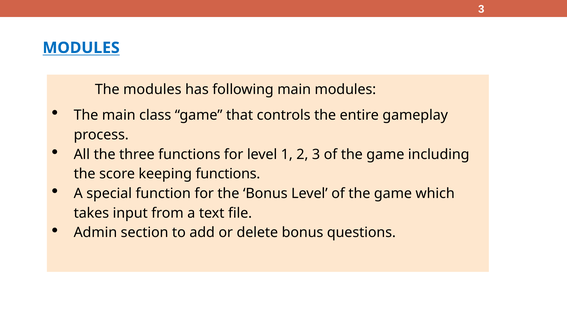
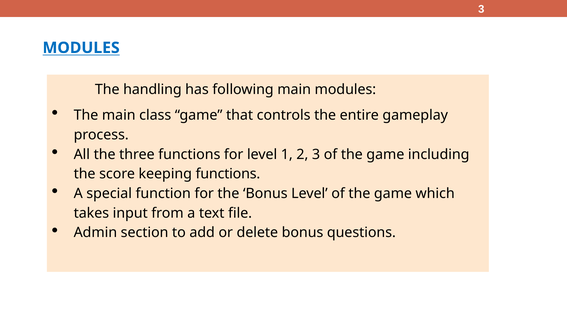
The modules: modules -> handling
